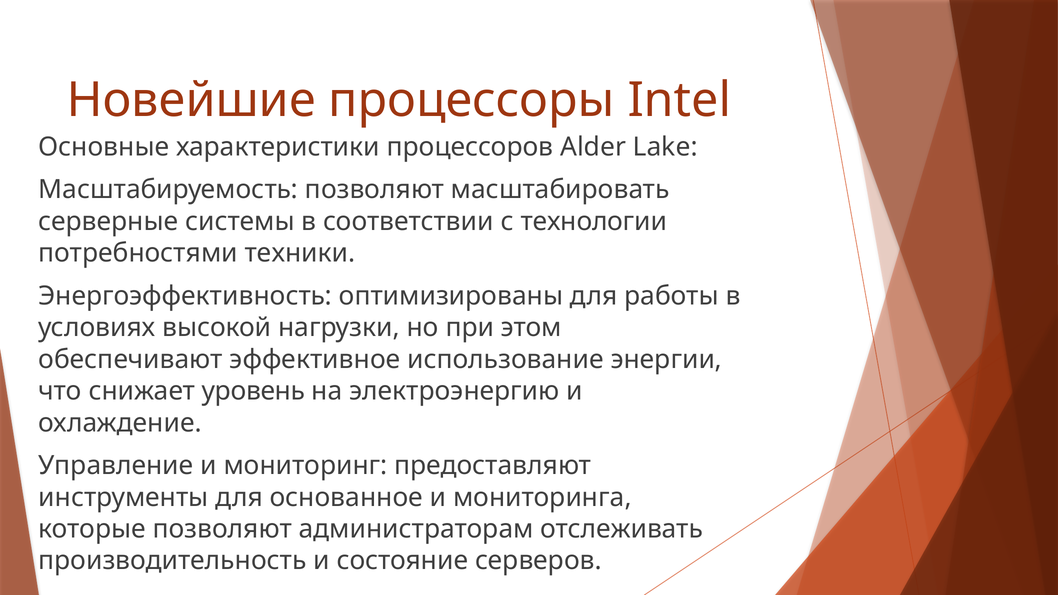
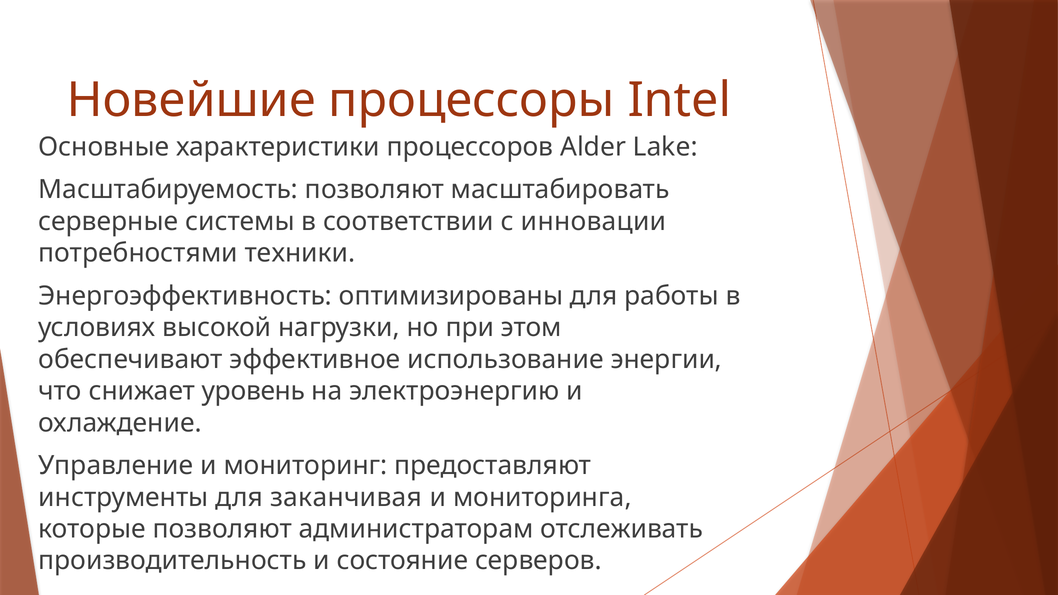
технологии: технологии -> инновации
основанное: основанное -> заканчивая
